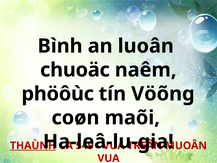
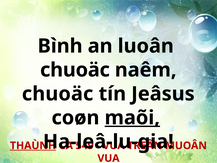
phöôùc at (58, 94): phöôùc -> chuoäc
Vöõng: Vöõng -> Jeâsus
maõi underline: none -> present
